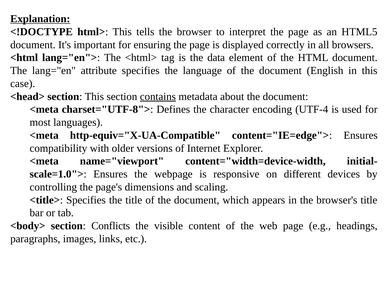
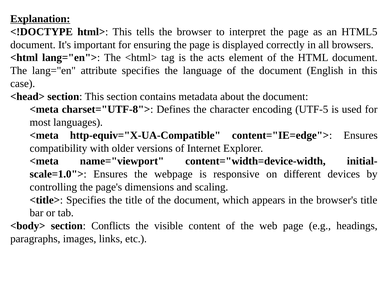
data: data -> acts
contains underline: present -> none
UTF-4: UTF-4 -> UTF-5
